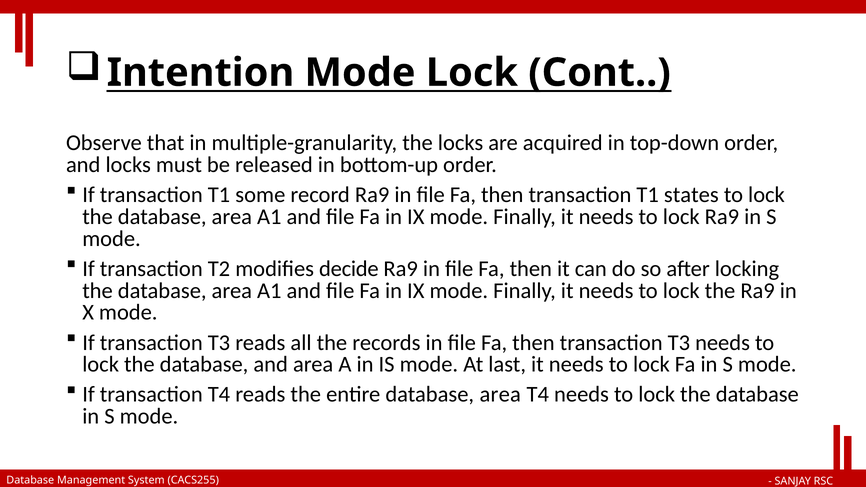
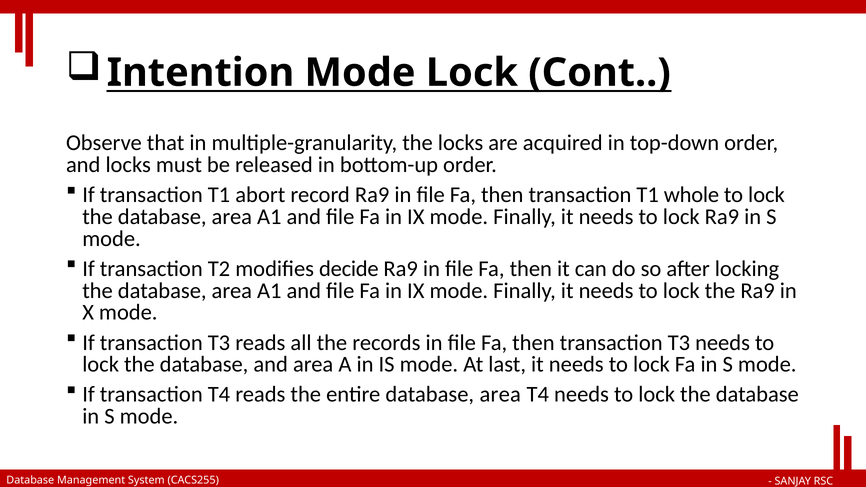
some: some -> abort
states: states -> whole
